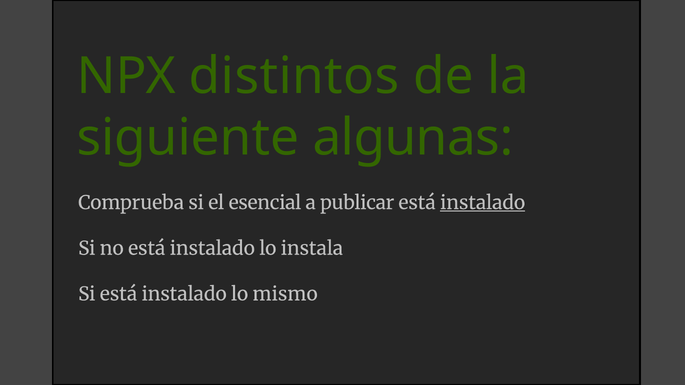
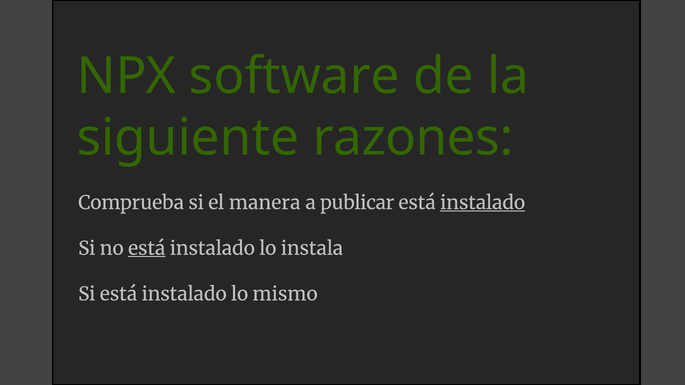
distintos: distintos -> software
algunas: algunas -> razones
esencial: esencial -> manera
está at (147, 249) underline: none -> present
